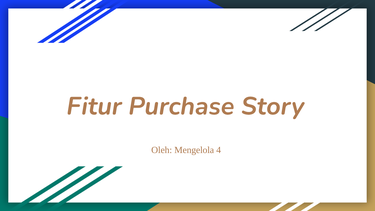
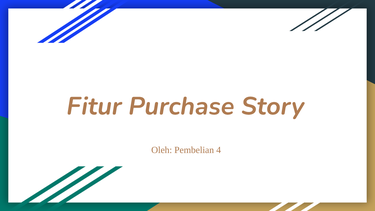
Mengelola: Mengelola -> Pembelian
